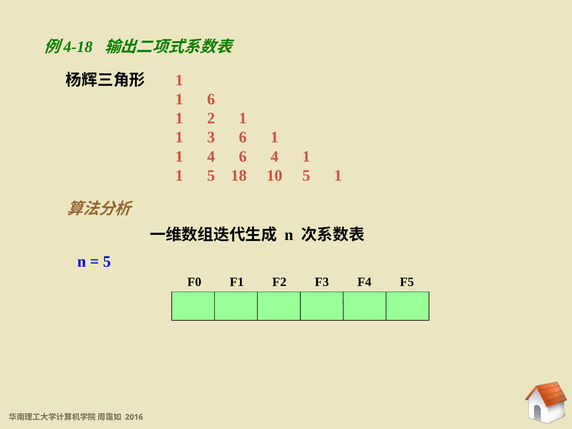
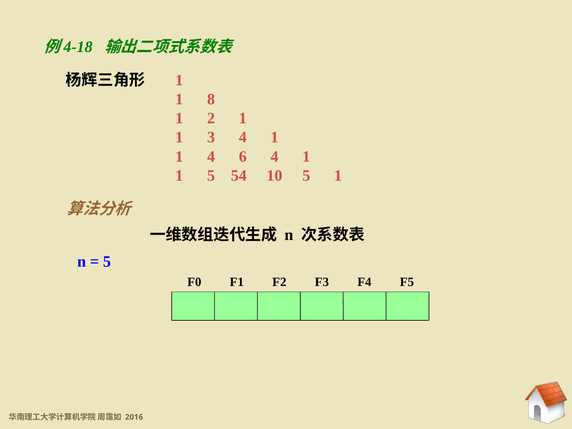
1 6: 6 -> 8
3 6: 6 -> 4
18: 18 -> 54
